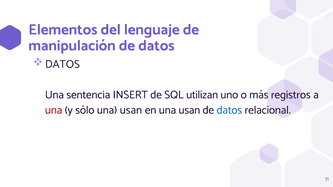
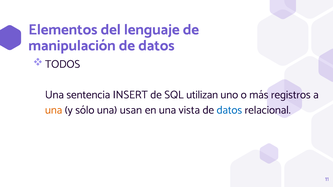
DATOS at (62, 64): DATOS -> TODOS
una at (54, 110) colour: red -> orange
en una usan: usan -> vista
